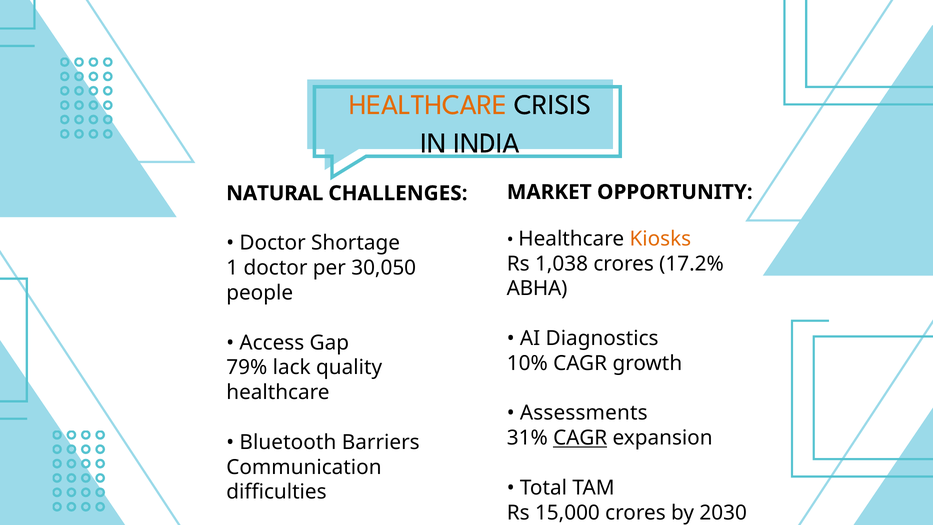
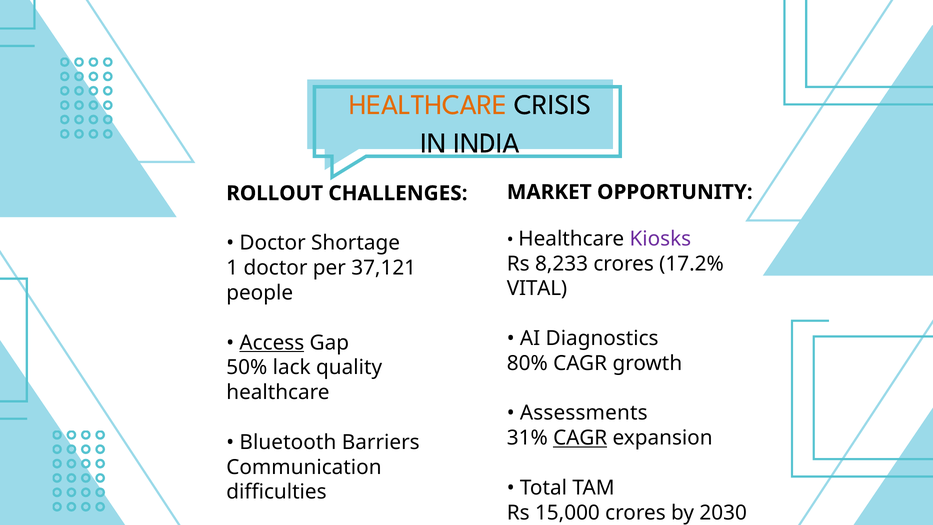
NATURAL: NATURAL -> ROLLOUT
Kiosks colour: orange -> purple
1,038: 1,038 -> 8,233
30,050: 30,050 -> 37,121
ABHA: ABHA -> VITAL
Access underline: none -> present
10%: 10% -> 80%
79%: 79% -> 50%
